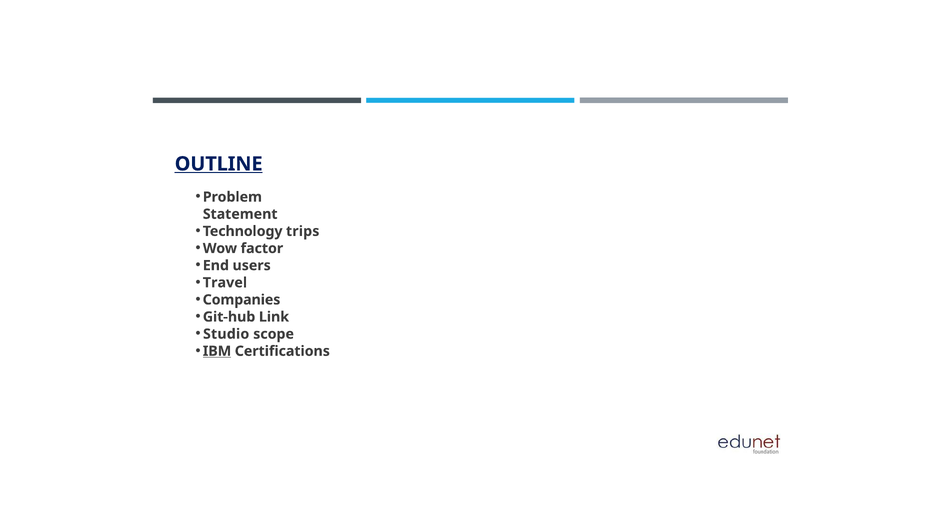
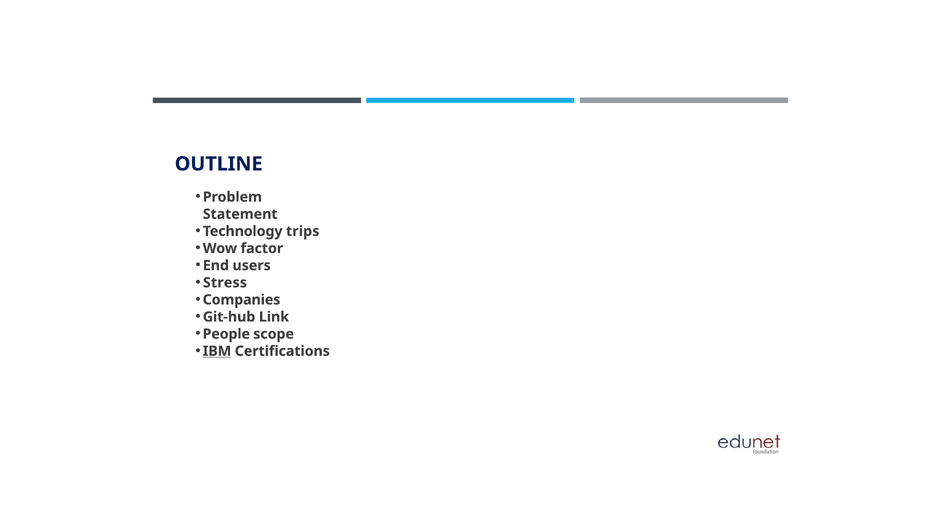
OUTLINE underline: present -> none
Travel: Travel -> Stress
Studio: Studio -> People
